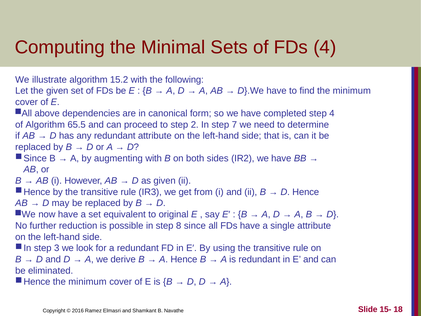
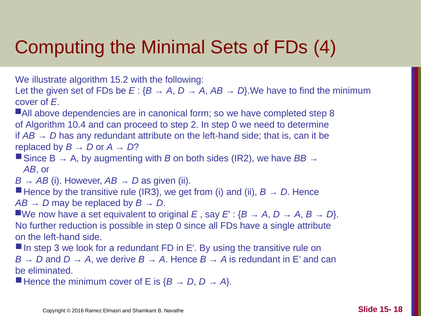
step 4: 4 -> 8
65.5: 65.5 -> 10.4
2 In step 7: 7 -> 0
possible in step 8: 8 -> 0
